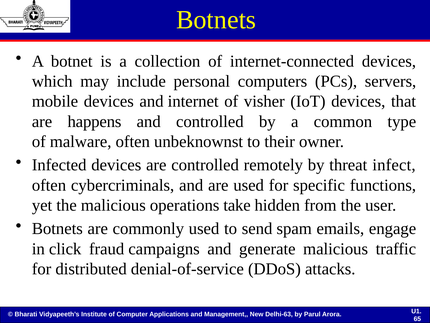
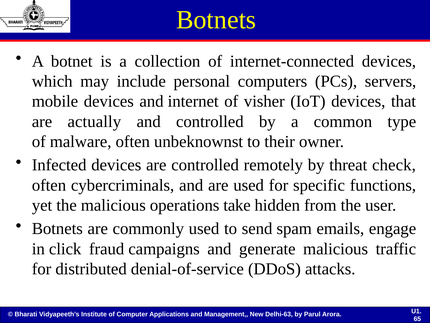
happens: happens -> actually
infect: infect -> check
